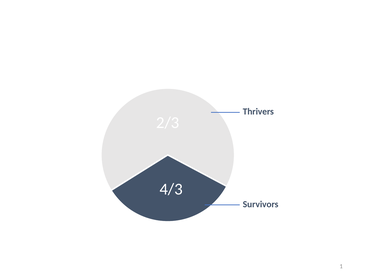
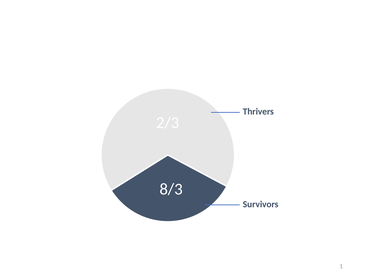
4/3: 4/3 -> 8/3
